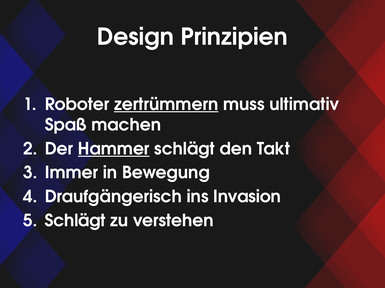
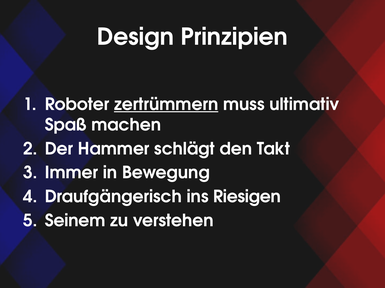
Hammer underline: present -> none
Invasion: Invasion -> Riesigen
Schlägt at (75, 221): Schlägt -> Seinem
